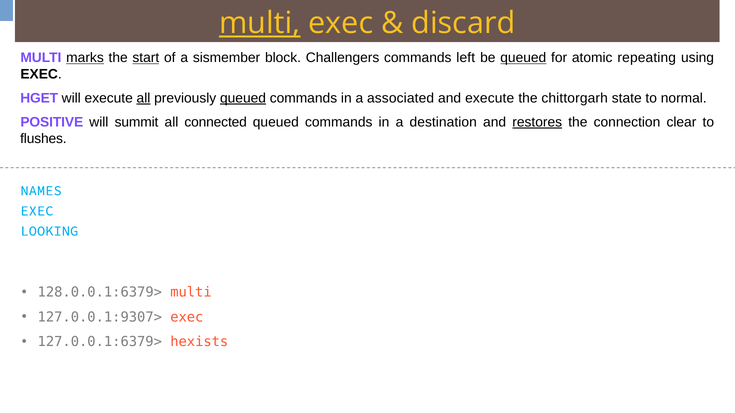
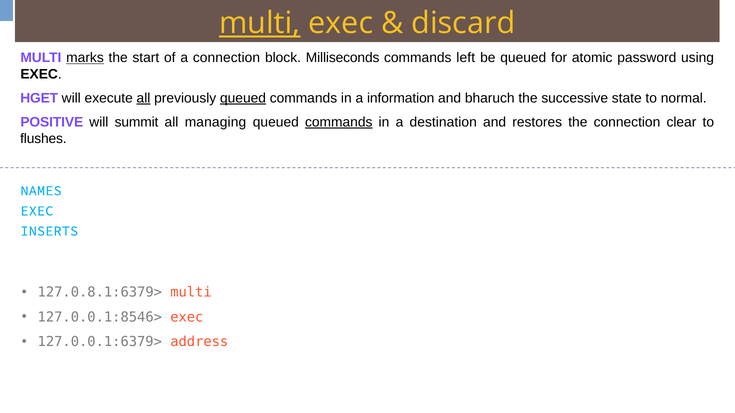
start underline: present -> none
a sismember: sismember -> connection
Challengers: Challengers -> Milliseconds
queued at (523, 58) underline: present -> none
repeating: repeating -> password
associated: associated -> information
and execute: execute -> bharuch
chittorgarh: chittorgarh -> successive
connected: connected -> managing
commands at (339, 122) underline: none -> present
restores underline: present -> none
LOOKING: LOOKING -> INSERTS
128.0.0.1:6379>: 128.0.0.1:6379> -> 127.0.8.1:6379>
127.0.0.1:9307>: 127.0.0.1:9307> -> 127.0.0.1:8546>
hexists: hexists -> address
